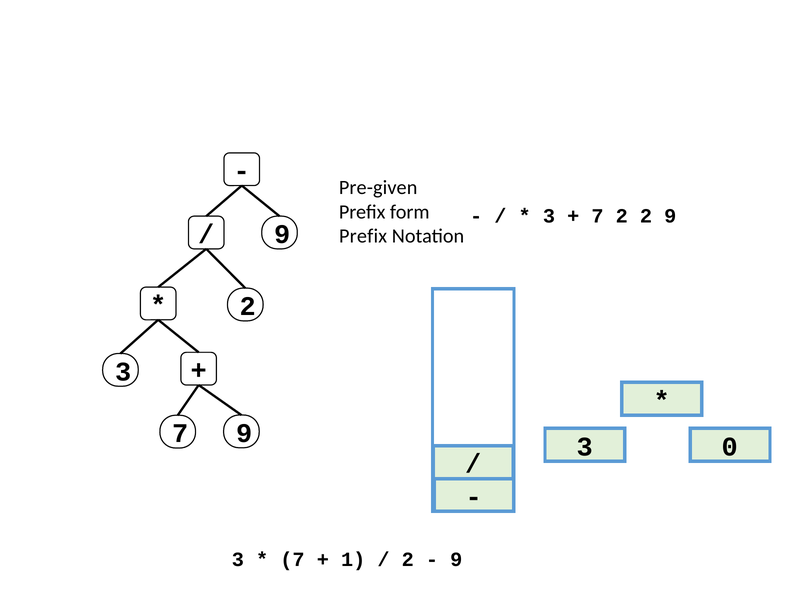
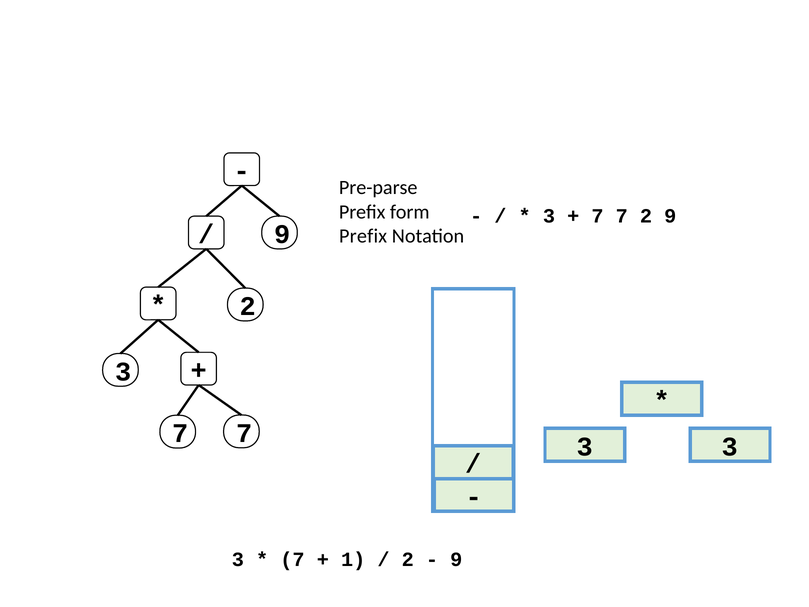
Pre-given: Pre-given -> Pre-parse
2 at (622, 216): 2 -> 7
9 at (244, 433): 9 -> 7
3 0: 0 -> 3
